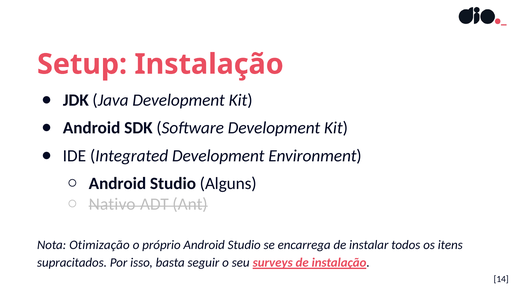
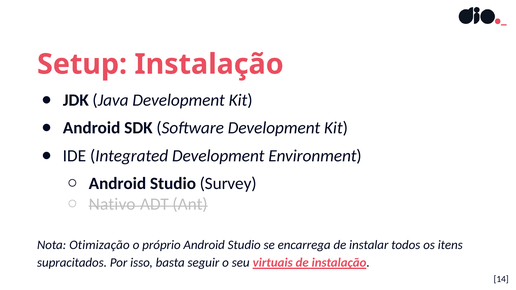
Alguns: Alguns -> Survey
surveys: surveys -> virtuais
